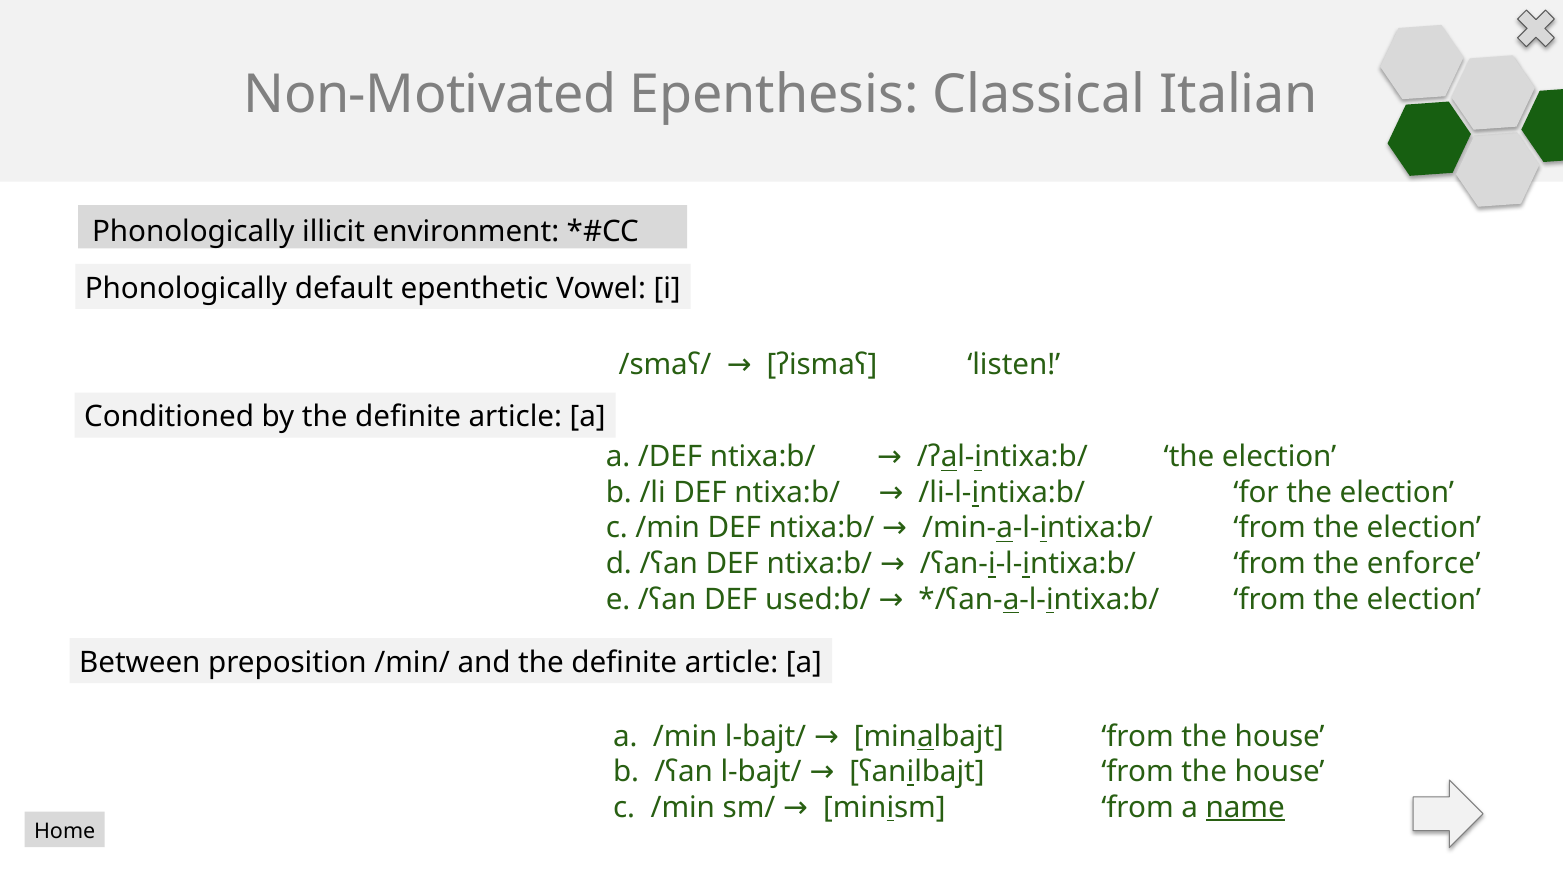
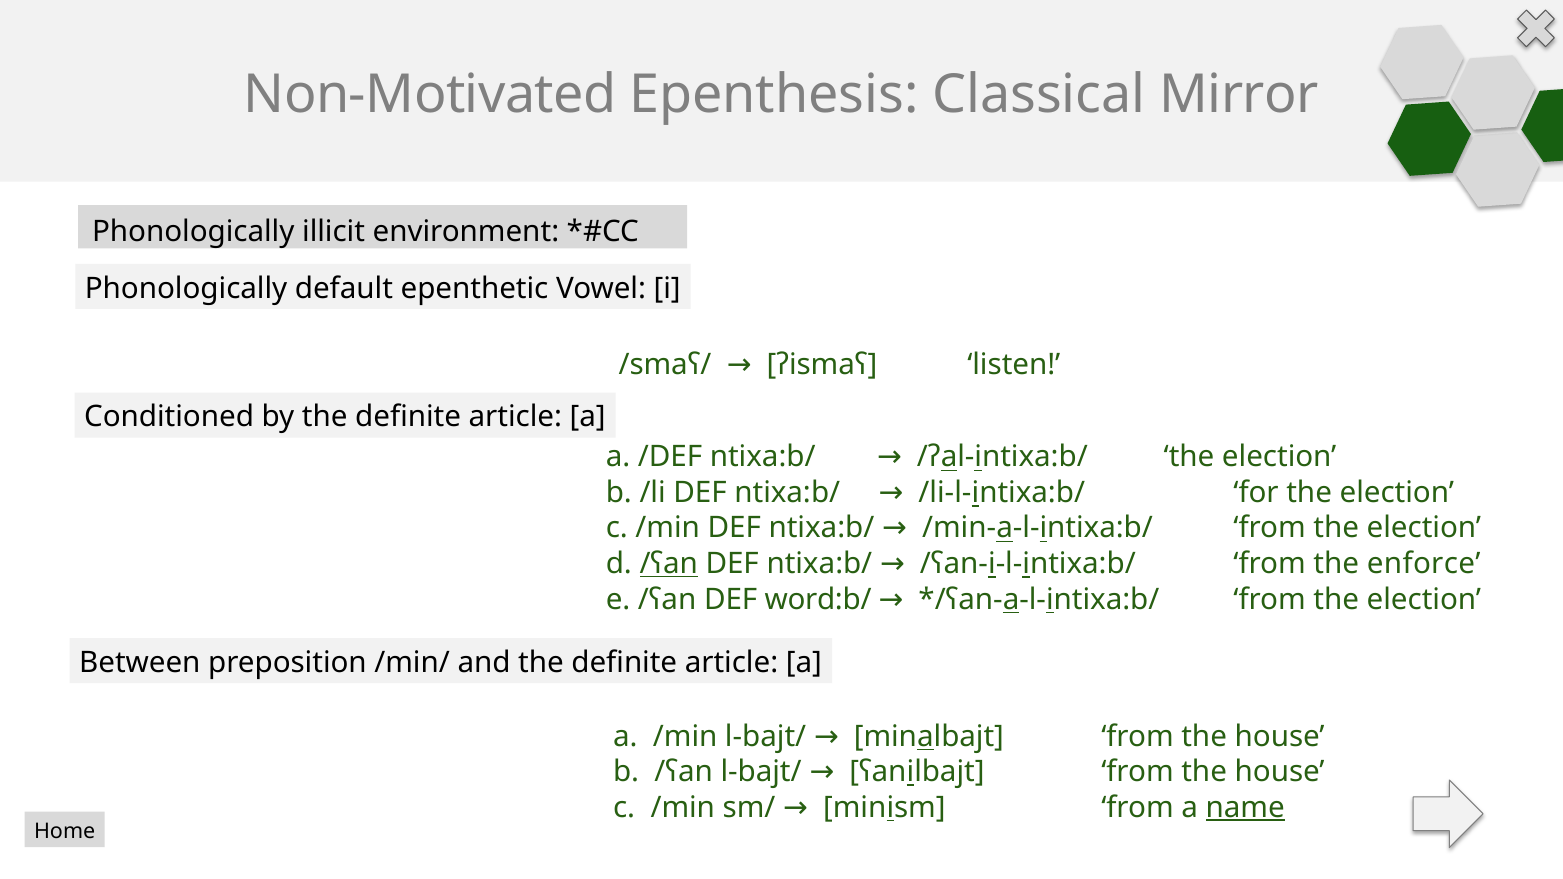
Italian: Italian -> Mirror
/ʕan at (669, 564) underline: none -> present
used:b/: used:b/ -> word:b/
